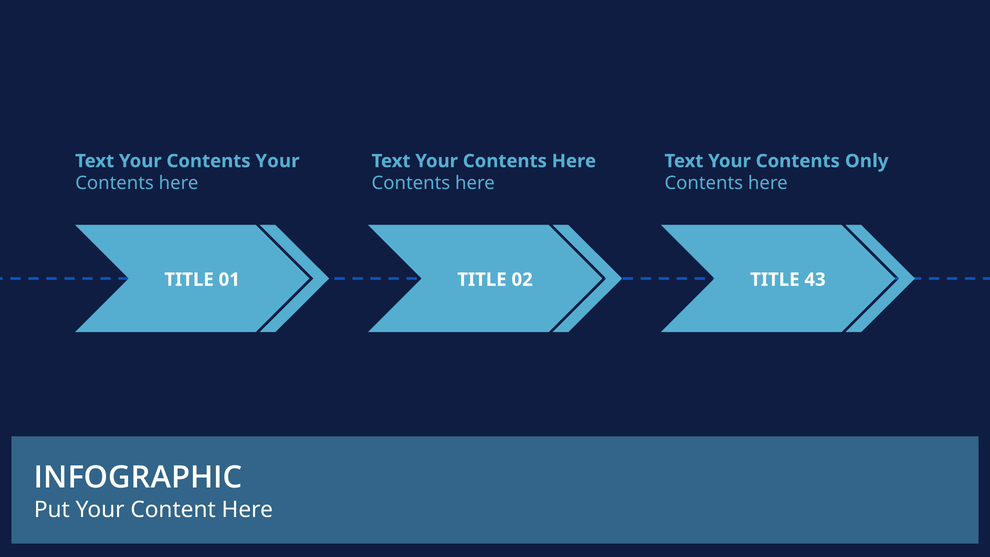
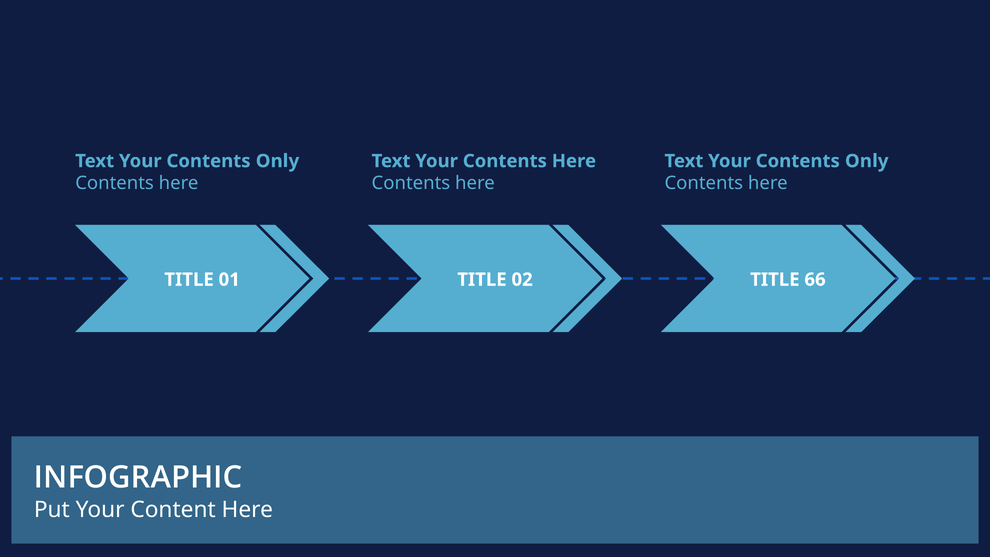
Your at (277, 161): Your -> Only
43: 43 -> 66
